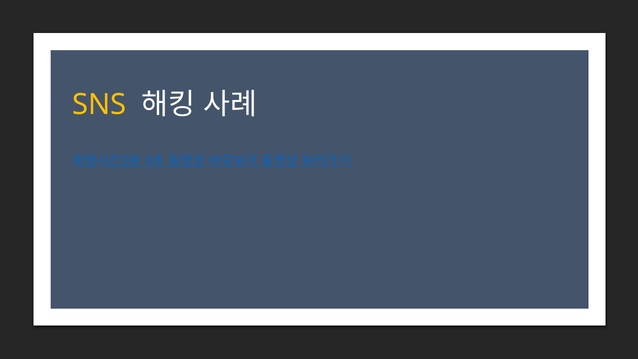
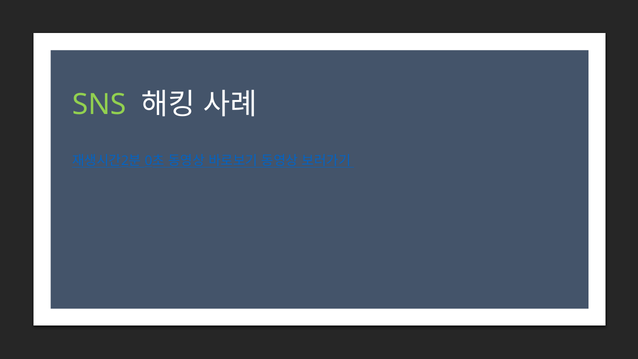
SNS colour: yellow -> light green
